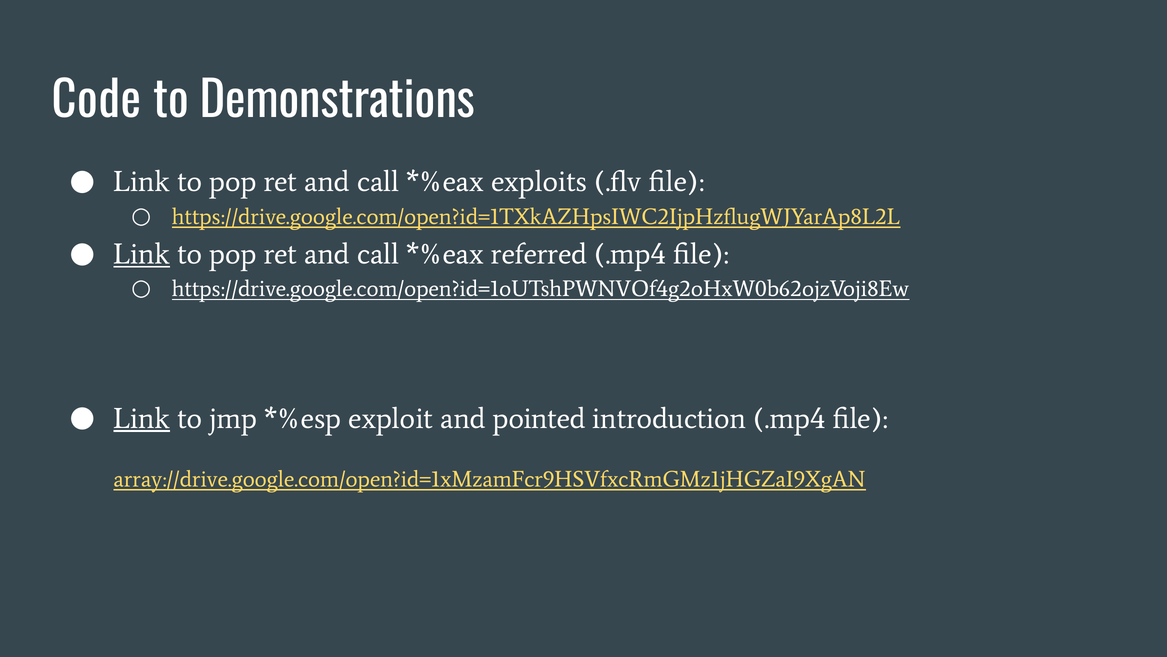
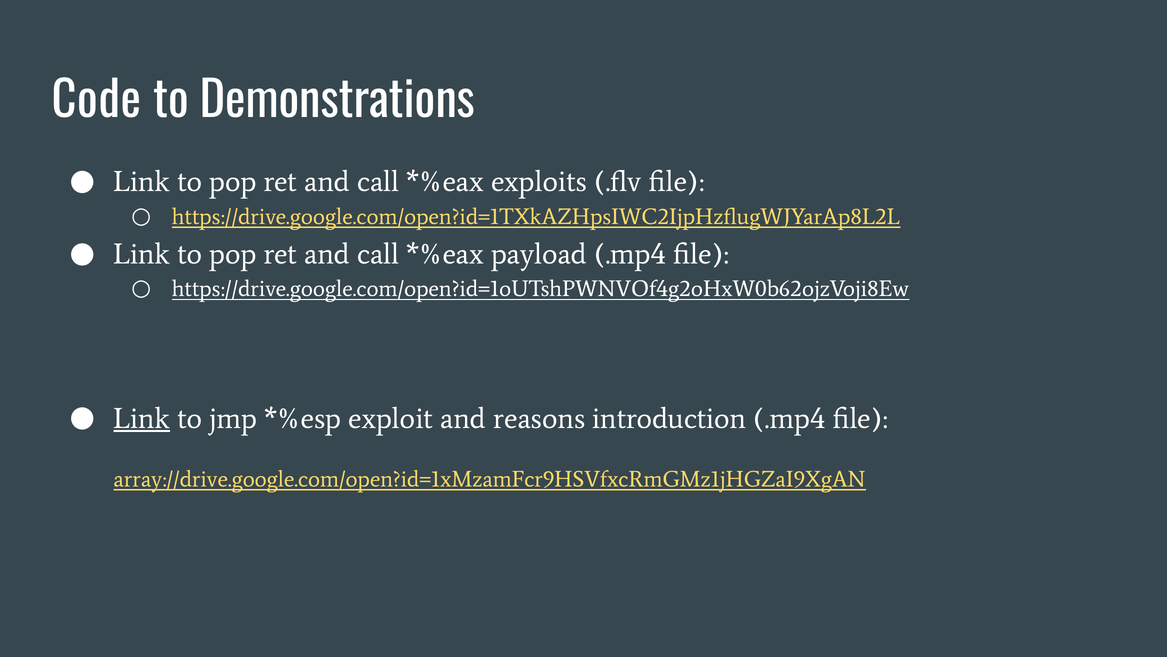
Link at (142, 254) underline: present -> none
referred: referred -> payload
pointed: pointed -> reasons
